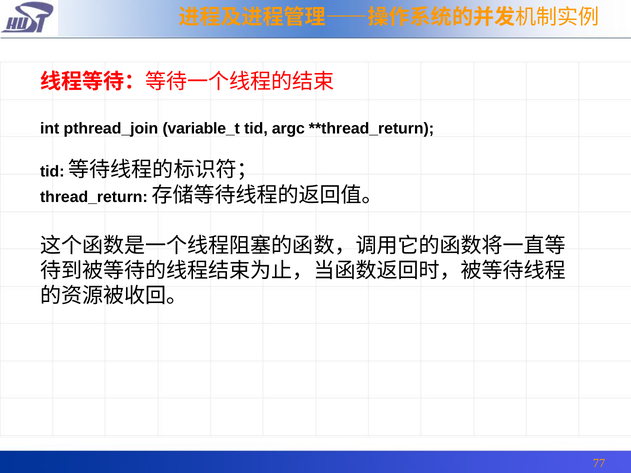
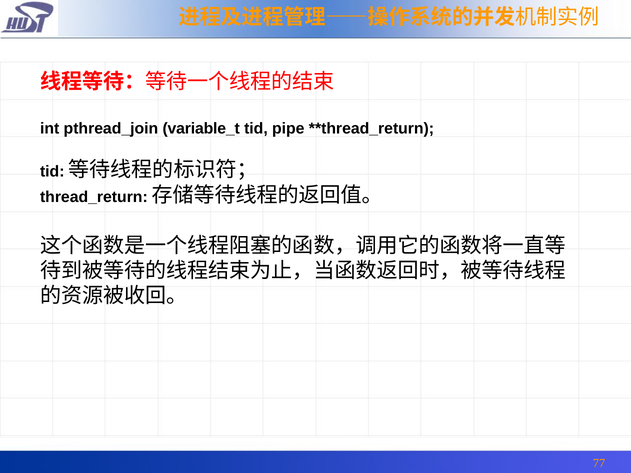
argc: argc -> pipe
